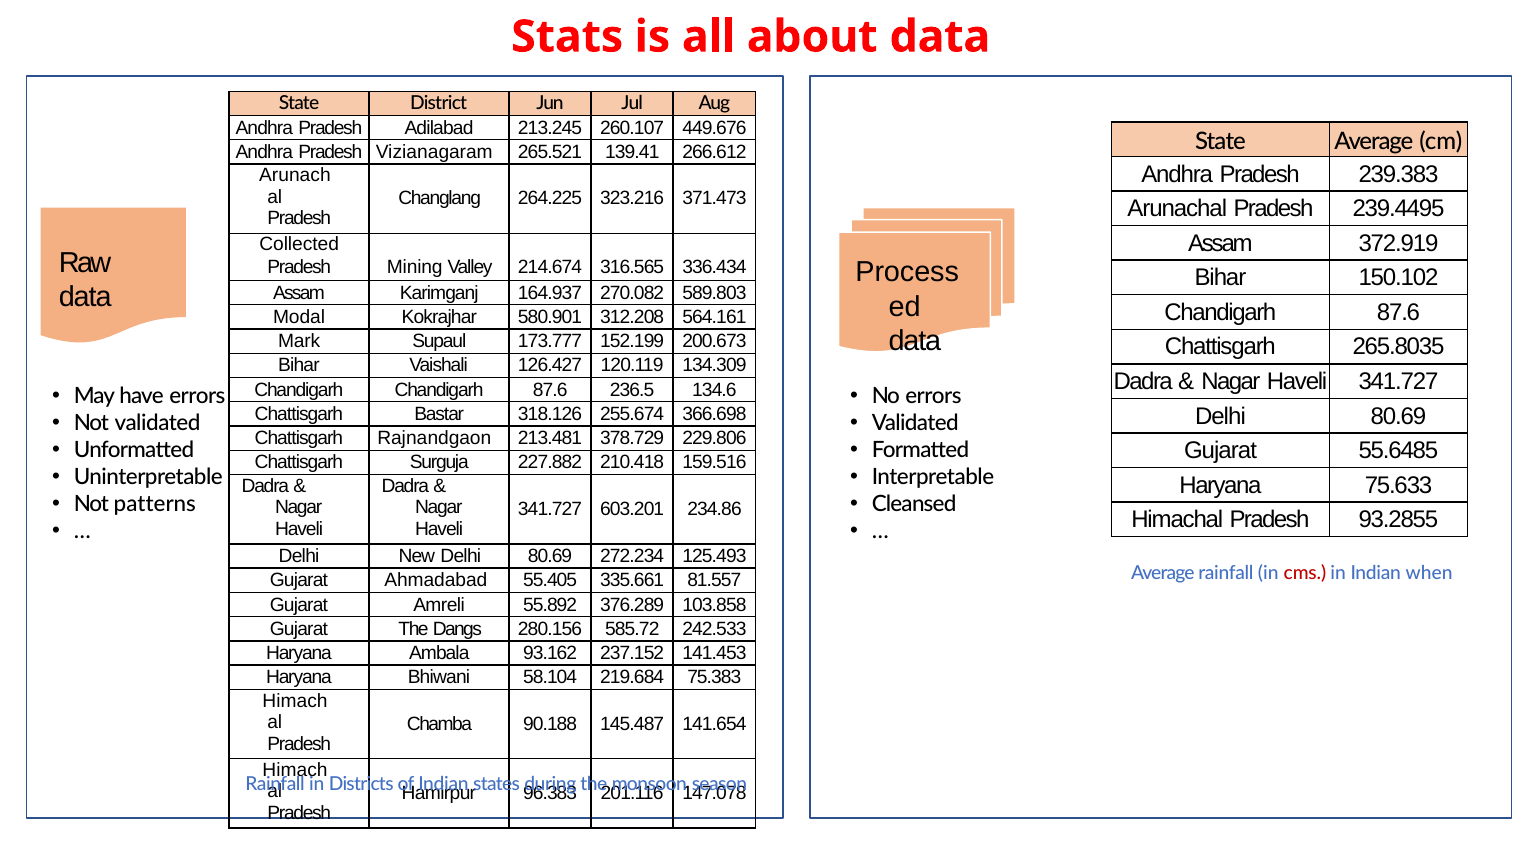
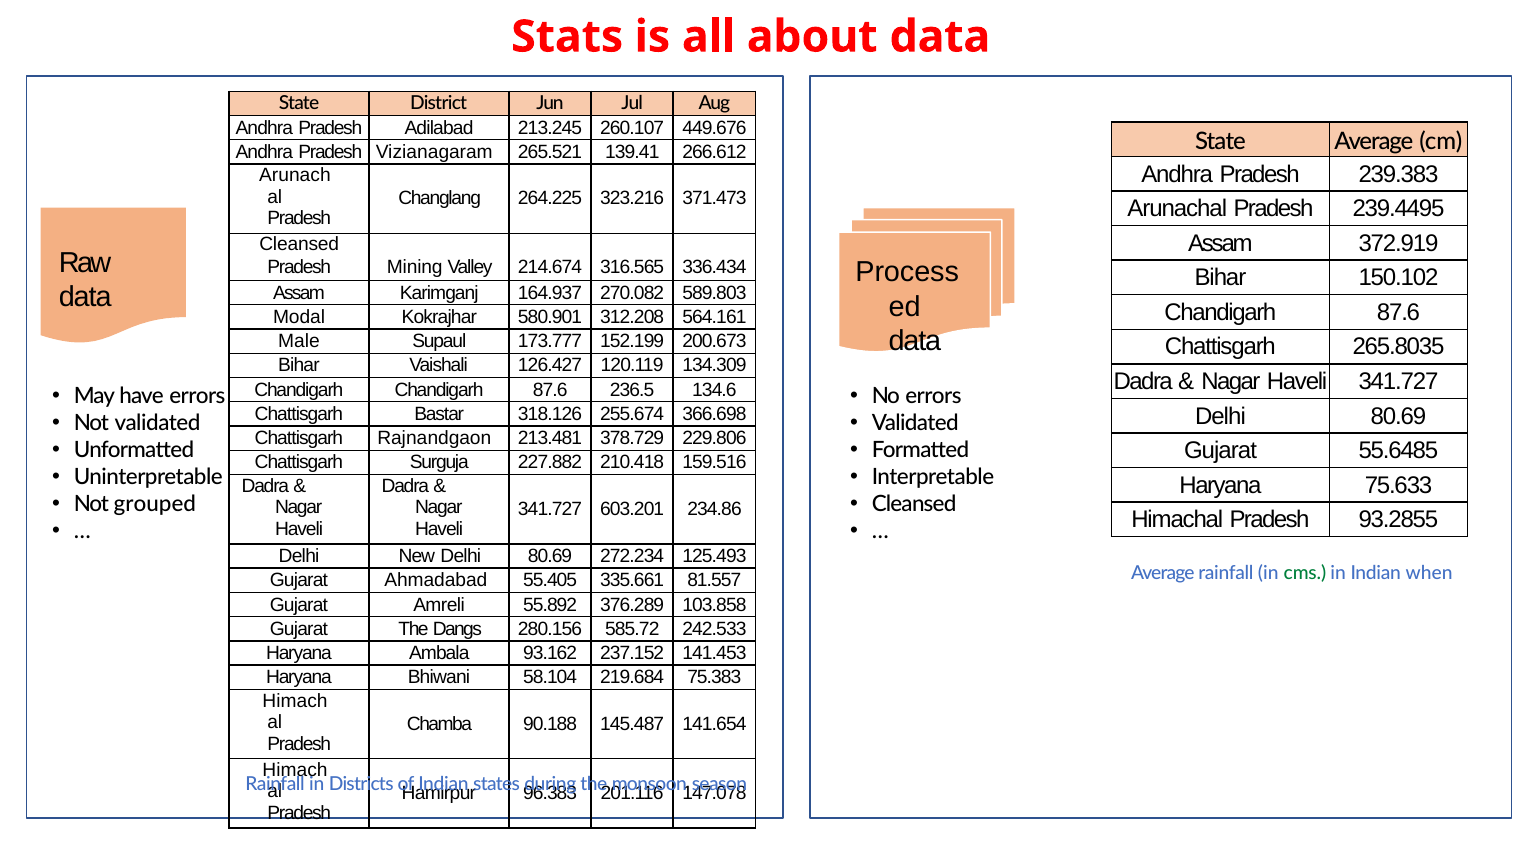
Collected at (299, 244): Collected -> Cleansed
Mark: Mark -> Male
patterns: patterns -> grouped
cms colour: red -> green
